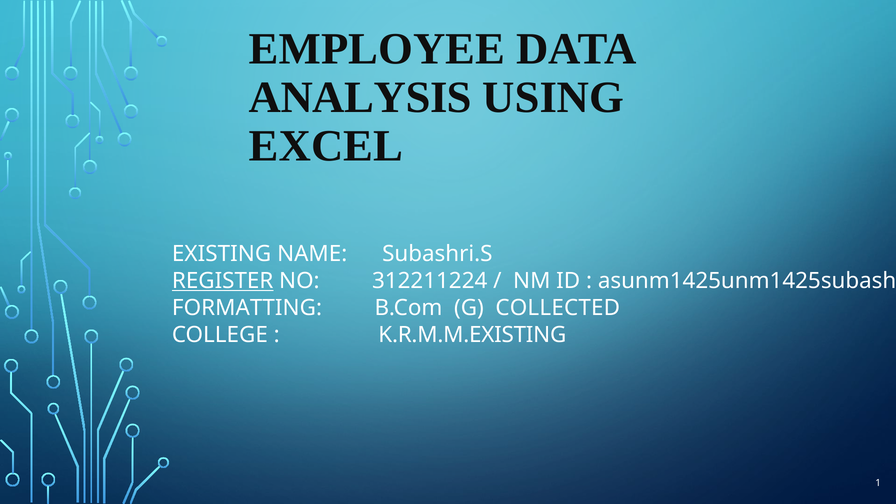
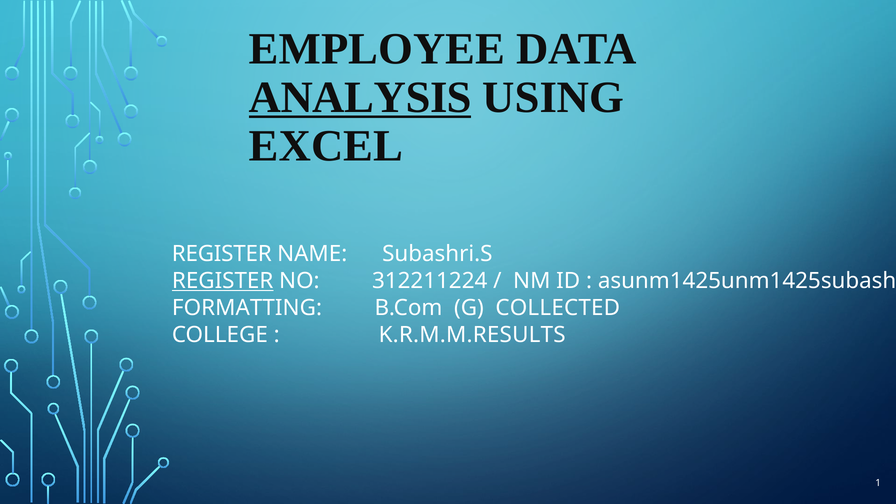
ANALYSIS underline: none -> present
EXISTING at (222, 254): EXISTING -> REGISTER
K.R.M.M.EXISTING: K.R.M.M.EXISTING -> K.R.M.M.RESULTS
